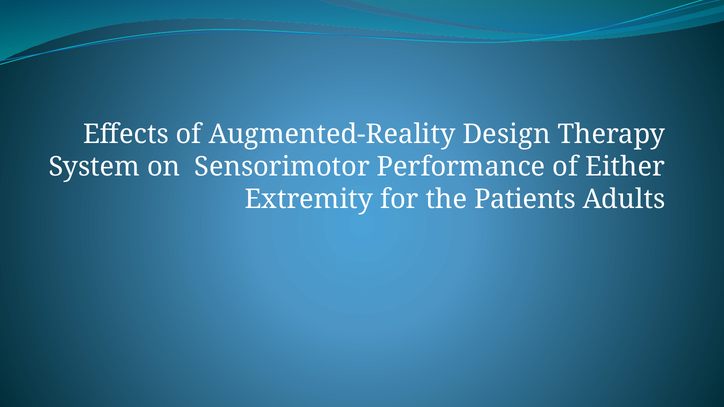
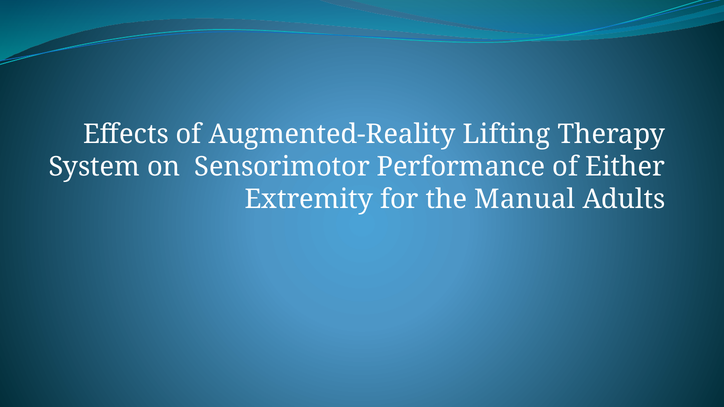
Design: Design -> Lifting
Patients: Patients -> Manual
